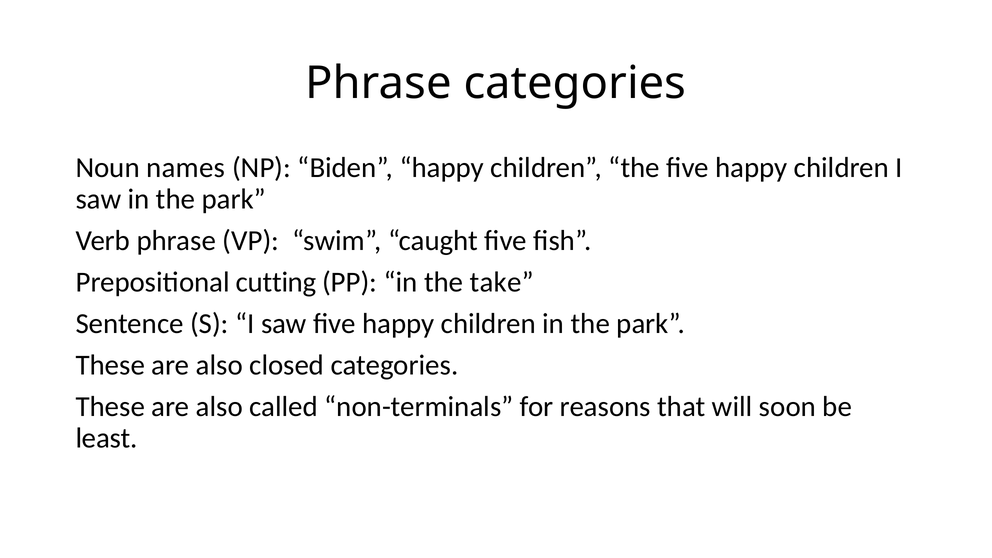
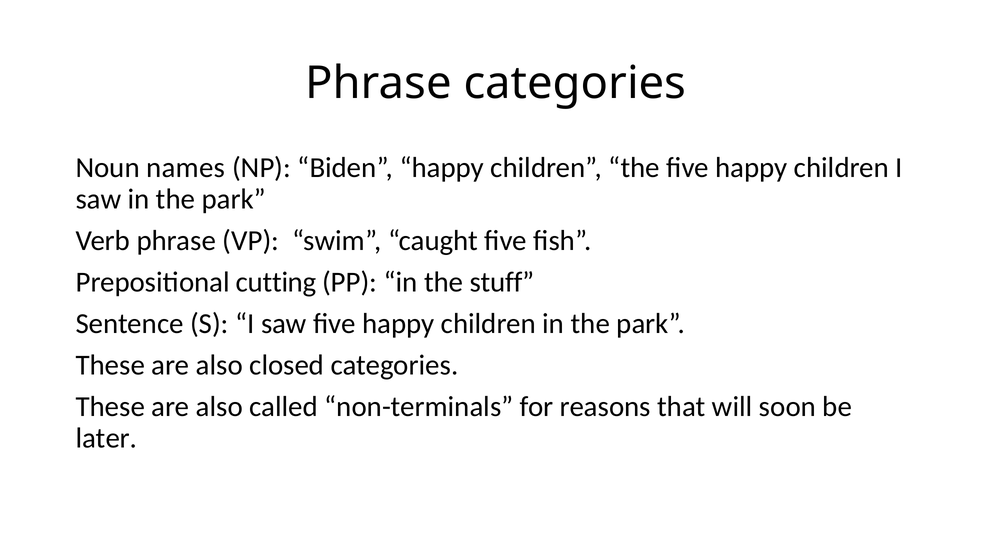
take: take -> stuff
least: least -> later
